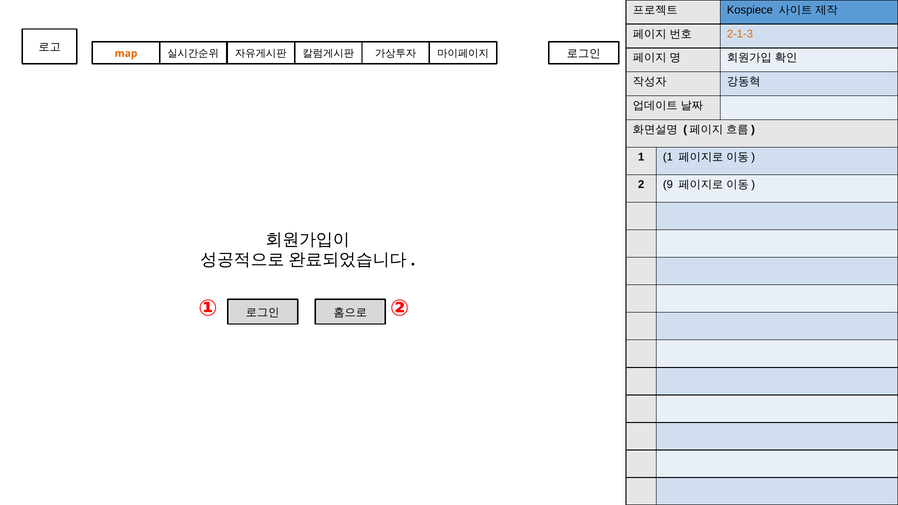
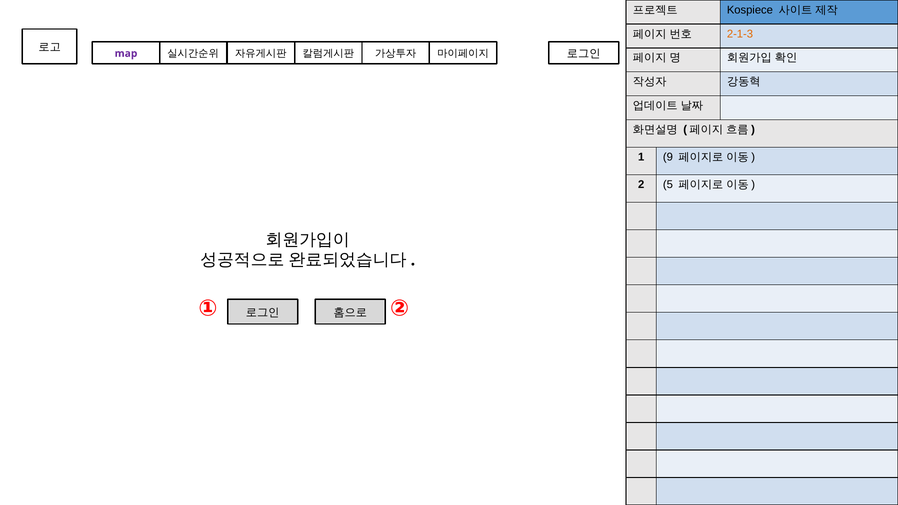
map colour: orange -> purple
1 1: 1 -> 9
9: 9 -> 5
